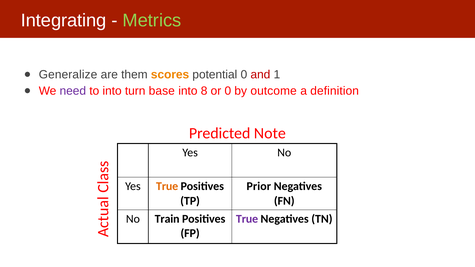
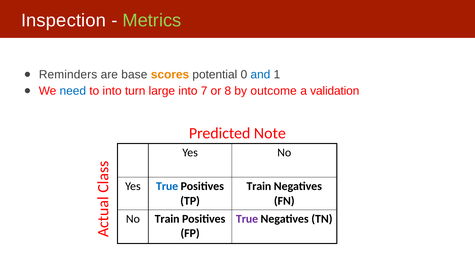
Integrating: Integrating -> Inspection
Generalize: Generalize -> Reminders
them: them -> base
and colour: red -> blue
need colour: purple -> blue
base: base -> large
8: 8 -> 7
or 0: 0 -> 8
definition: definition -> validation
True at (167, 187) colour: orange -> blue
Prior at (259, 187): Prior -> Train
